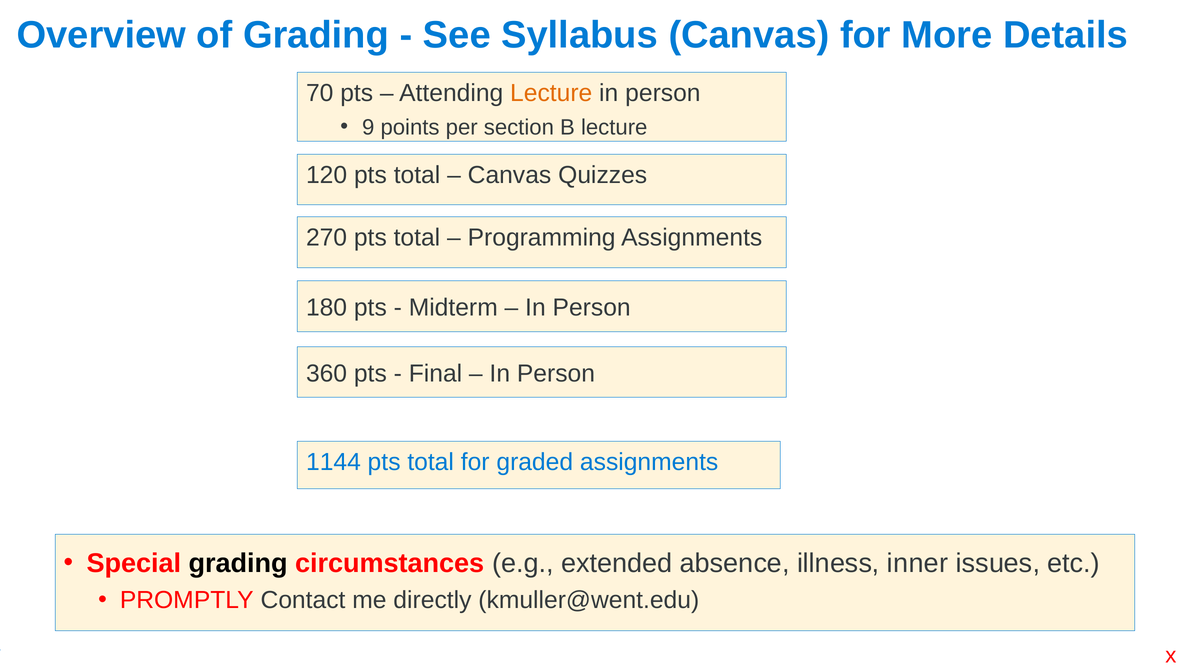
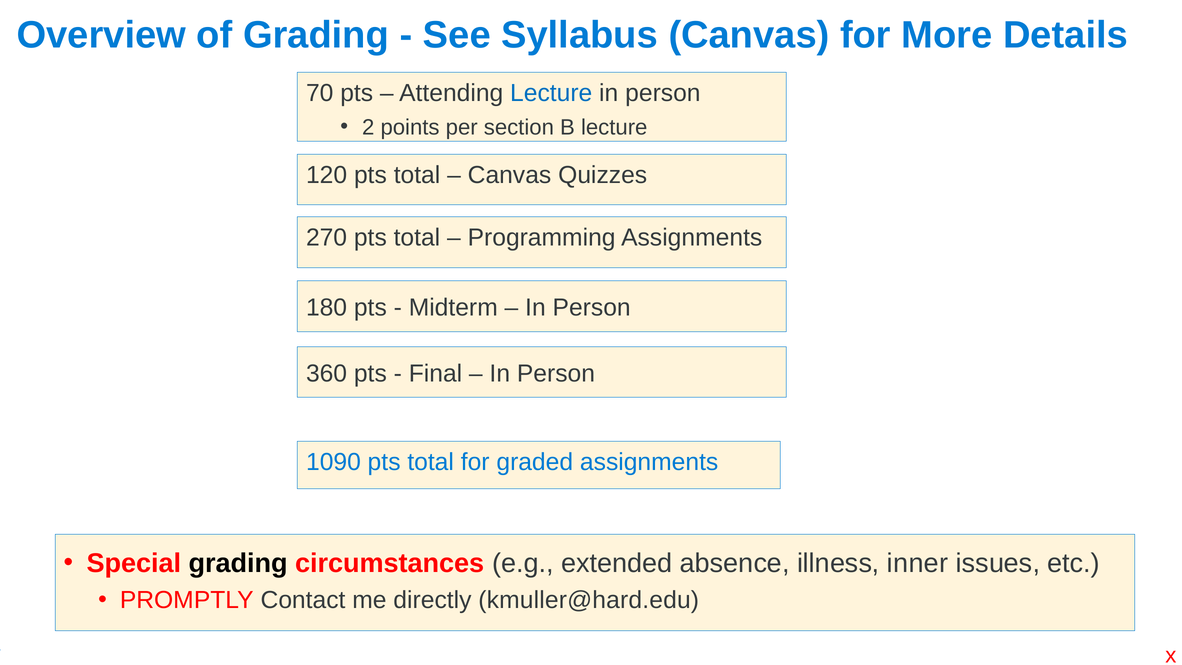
Lecture at (551, 93) colour: orange -> blue
9: 9 -> 2
1144: 1144 -> 1090
kmuller@went.edu: kmuller@went.edu -> kmuller@hard.edu
